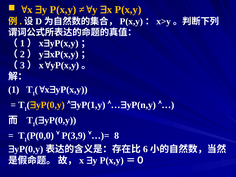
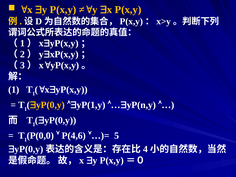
P(3,9: P(3,9 -> P(4,6
8: 8 -> 5
6: 6 -> 4
